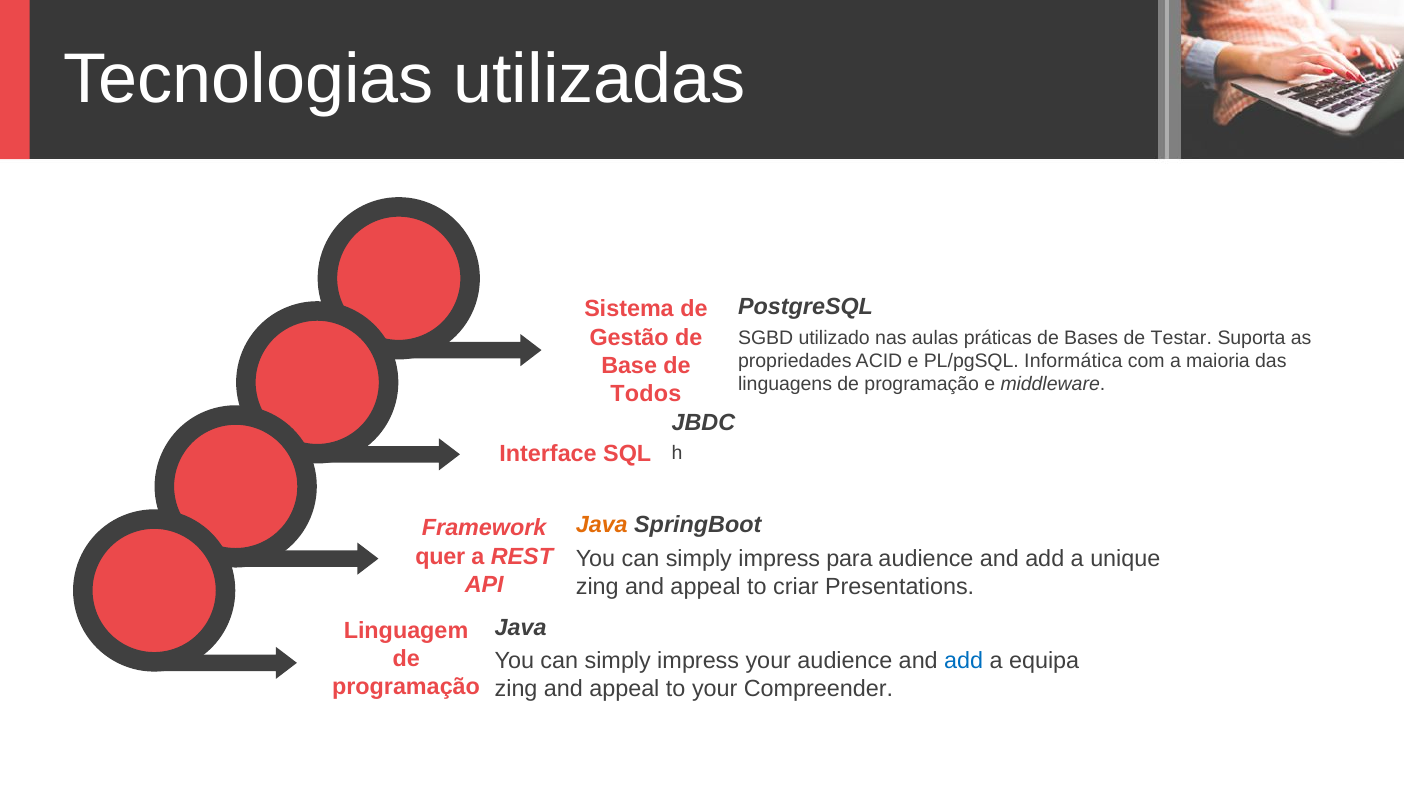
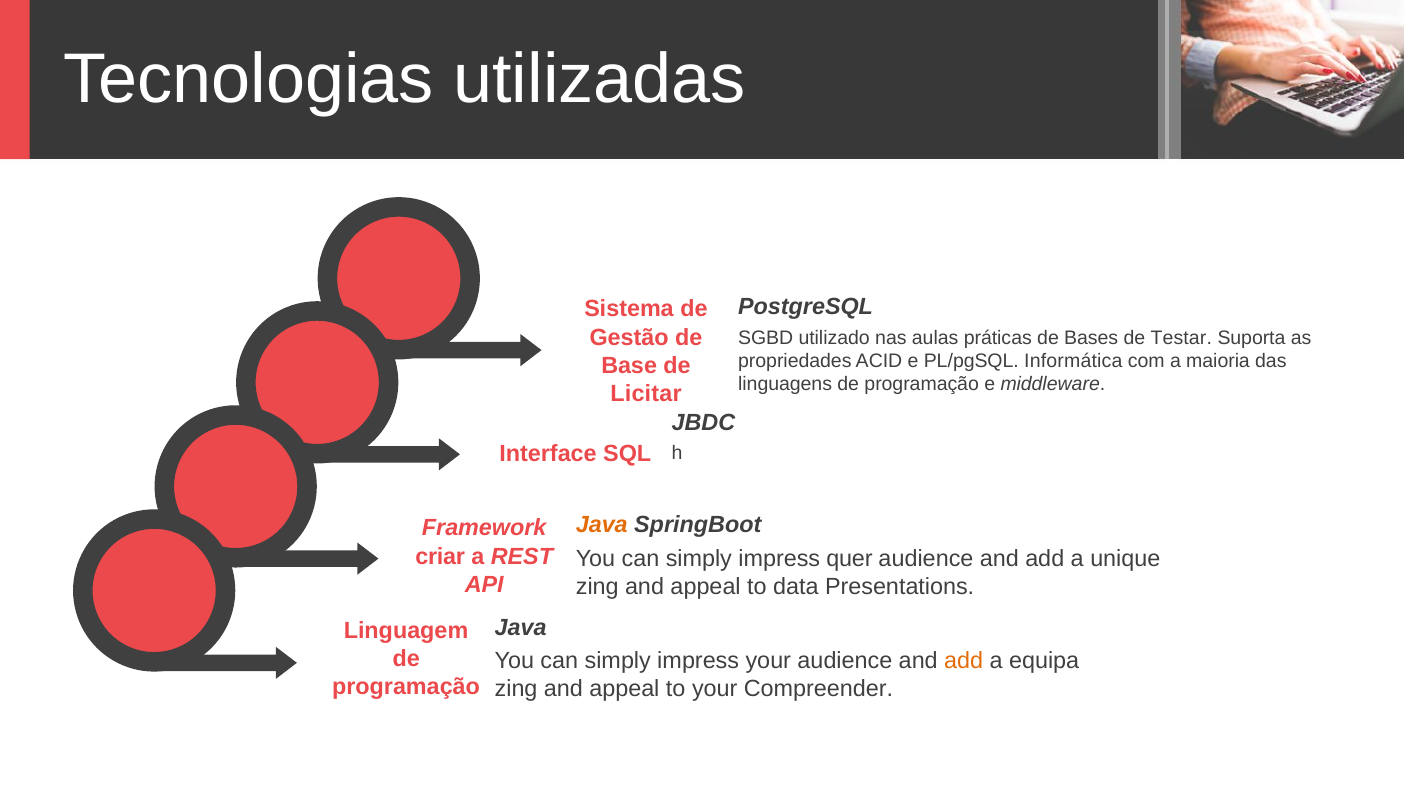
Todos: Todos -> Licitar
quer: quer -> criar
para: para -> quer
criar: criar -> data
add at (964, 661) colour: blue -> orange
